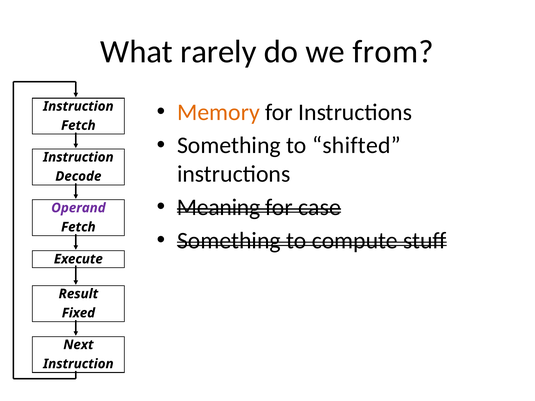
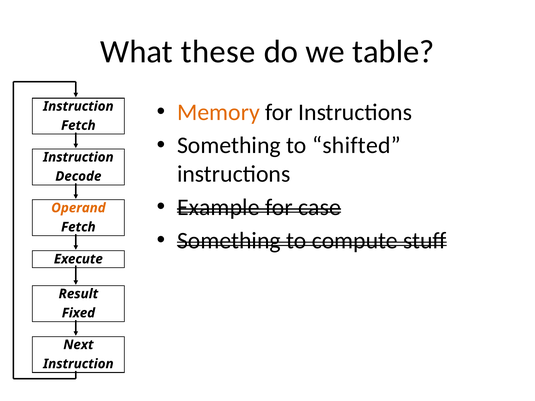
rarely: rarely -> these
from: from -> table
Meaning: Meaning -> Example
Operand colour: purple -> orange
